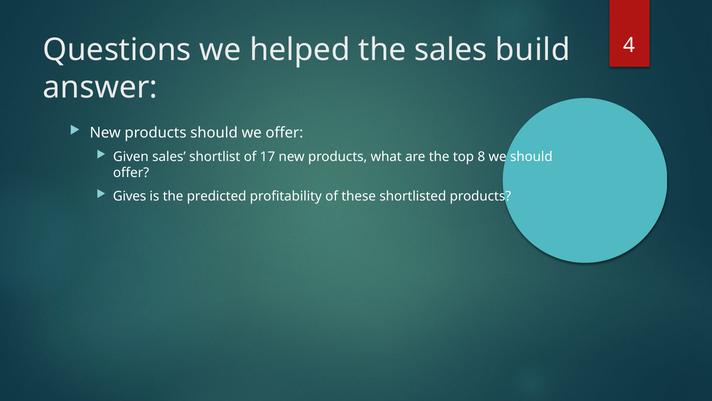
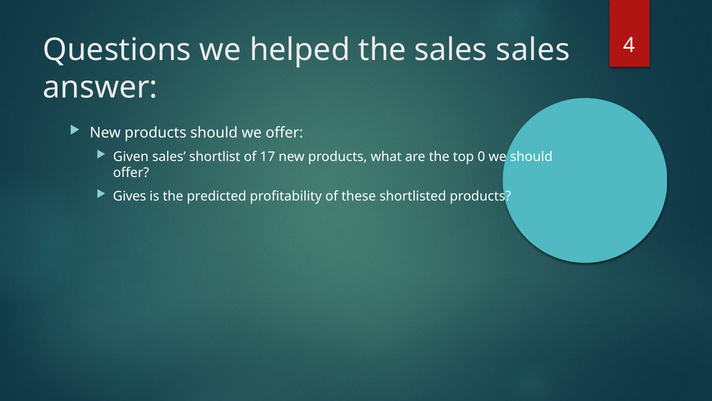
sales build: build -> sales
8: 8 -> 0
